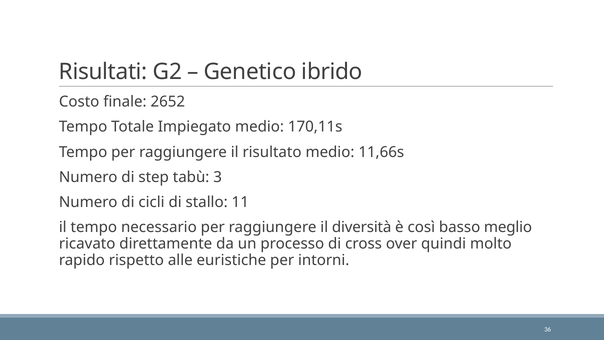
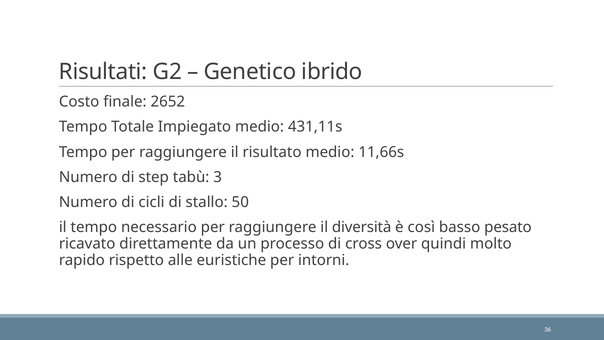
170,11s: 170,11s -> 431,11s
11: 11 -> 50
meglio: meglio -> pesato
